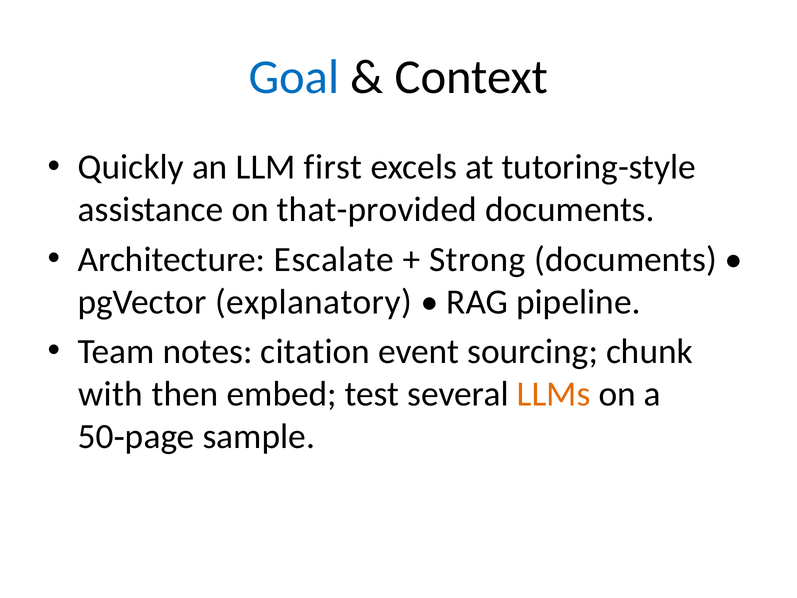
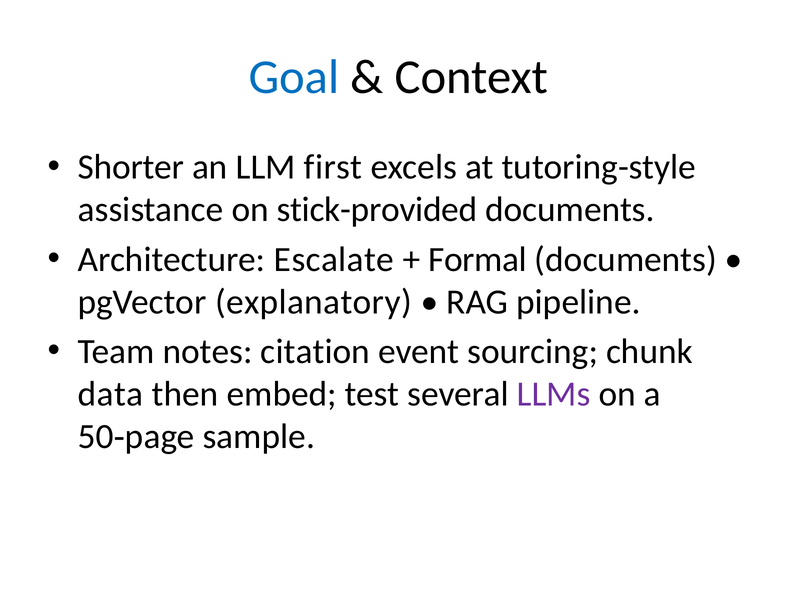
Quickly: Quickly -> Shorter
that-provided: that-provided -> stick-provided
Strong: Strong -> Formal
with: with -> data
LLMs colour: orange -> purple
